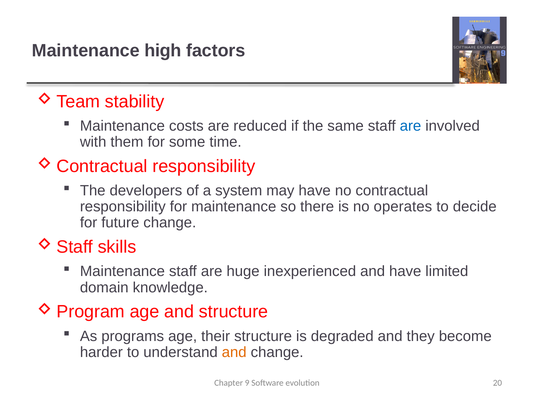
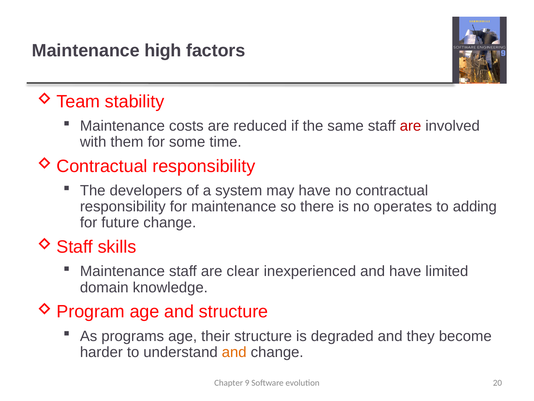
are at (411, 126) colour: blue -> red
decide: decide -> adding
huge: huge -> clear
